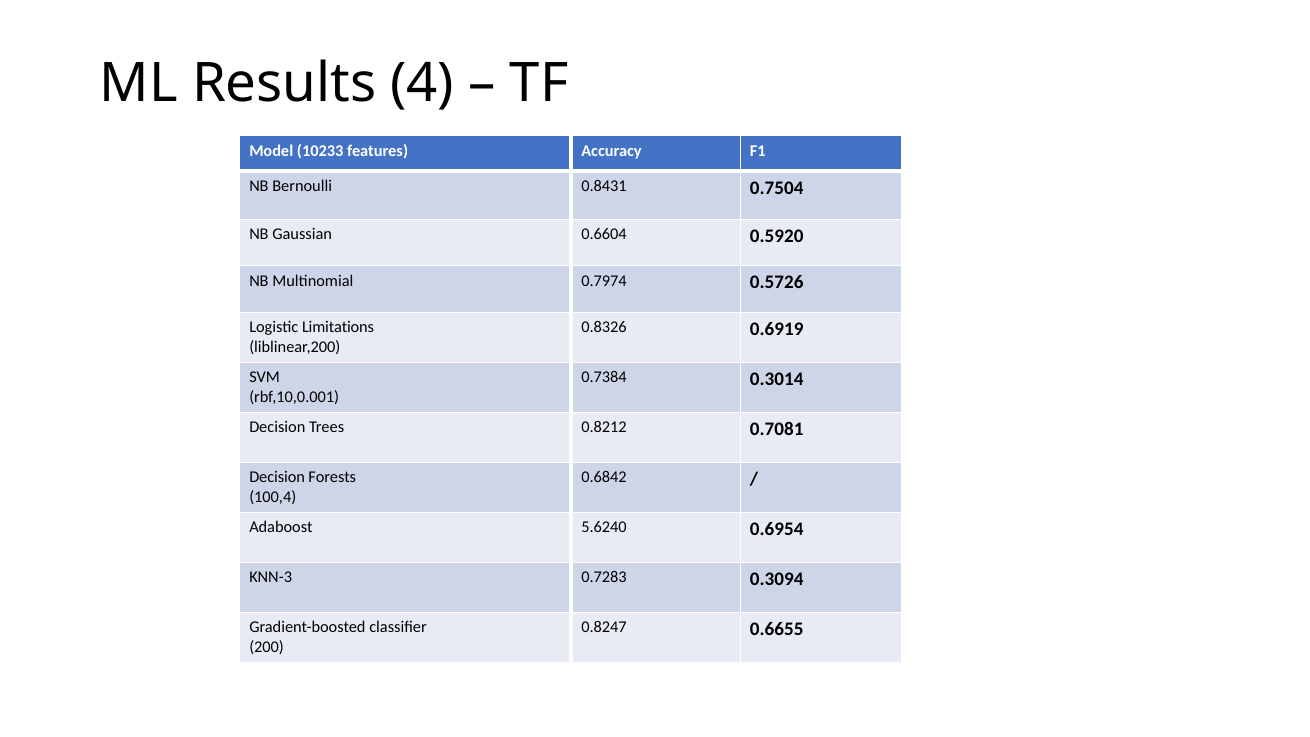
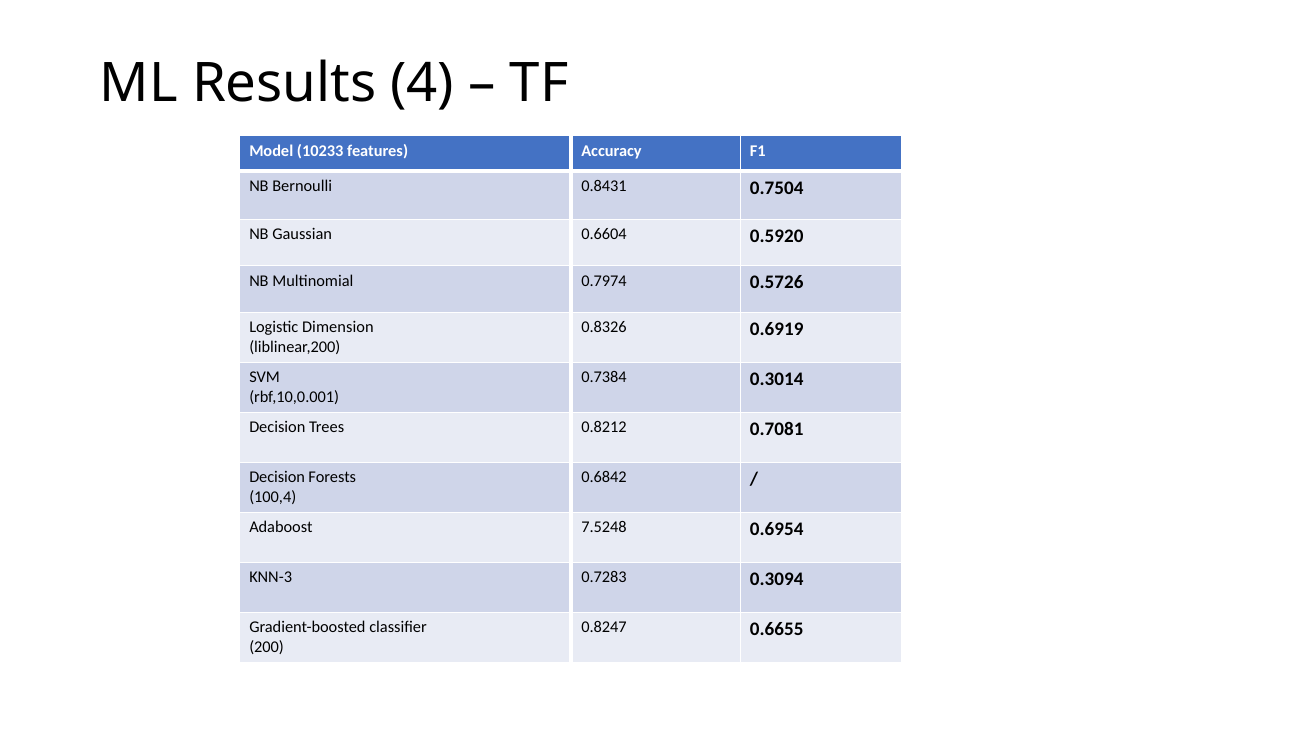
Limitations: Limitations -> Dimension
5.6240: 5.6240 -> 7.5248
